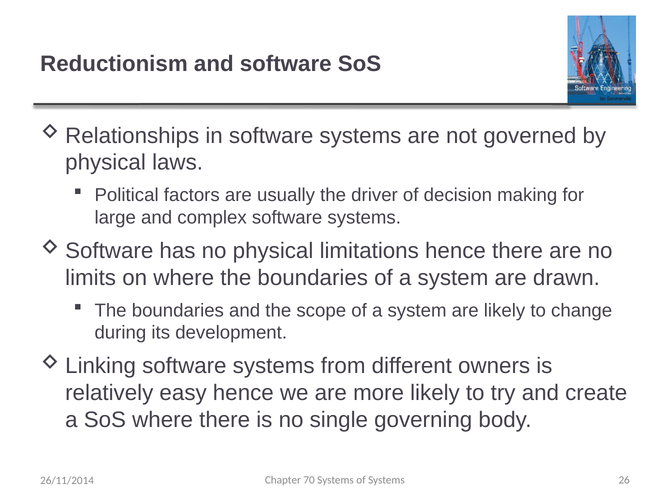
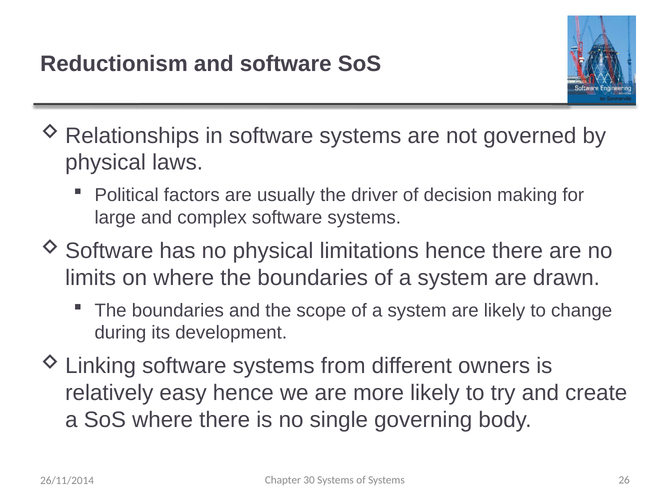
70: 70 -> 30
